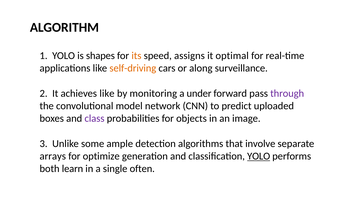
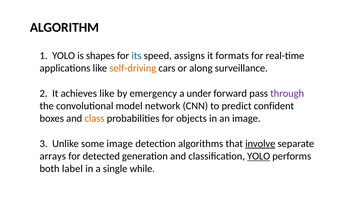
its colour: orange -> blue
optimal: optimal -> formats
monitoring: monitoring -> emergency
uploaded: uploaded -> confident
class colour: purple -> orange
some ample: ample -> image
involve underline: none -> present
optimize: optimize -> detected
learn: learn -> label
often: often -> while
